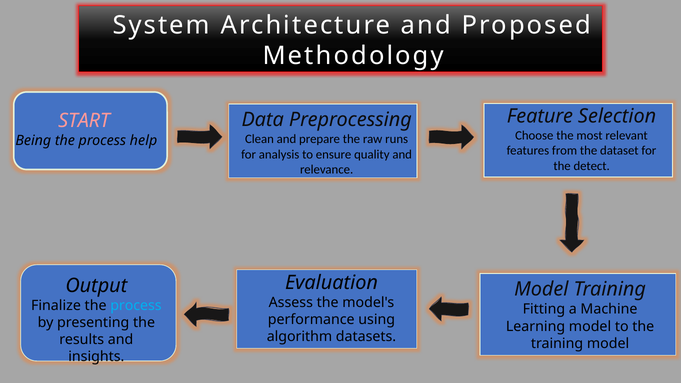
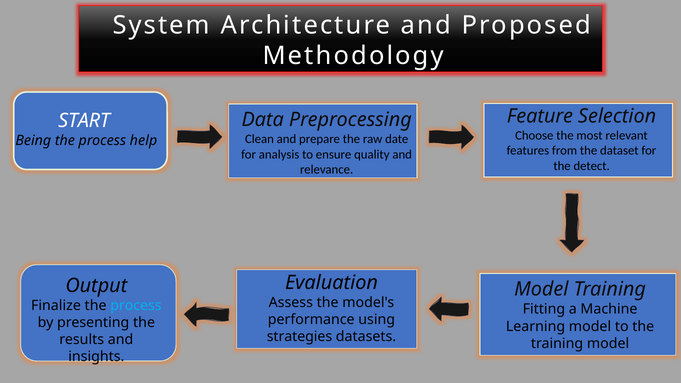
START colour: pink -> white
runs: runs -> date
algorithm: algorithm -> strategies
